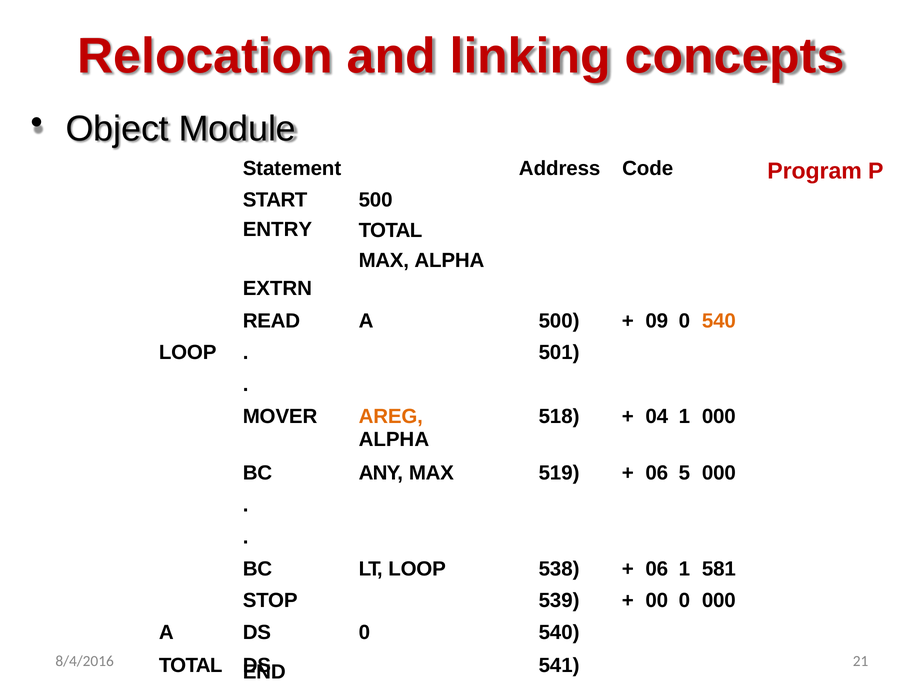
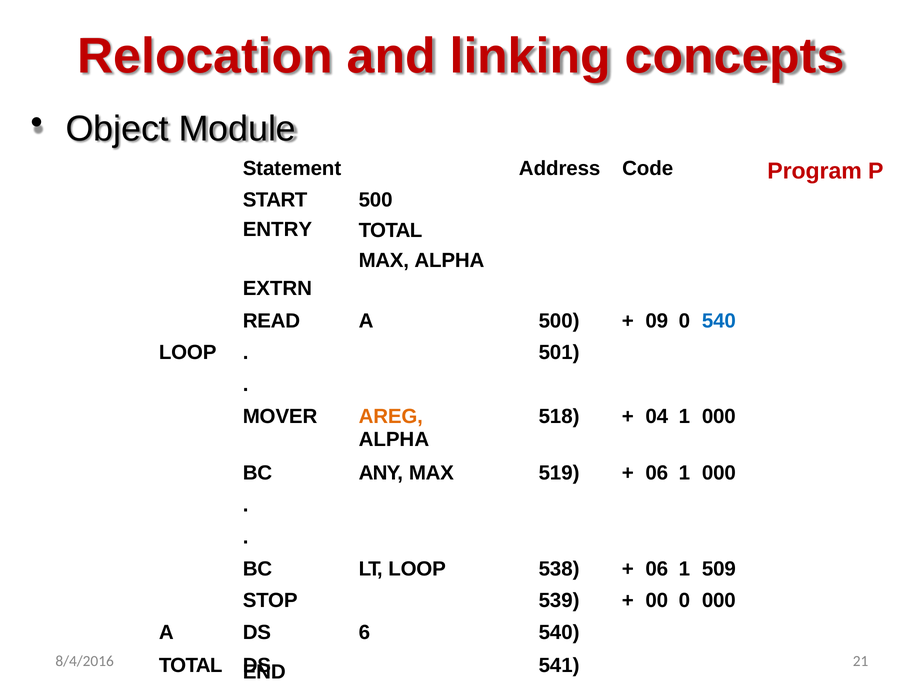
540 at (719, 321) colour: orange -> blue
5 at (684, 473): 5 -> 1
581: 581 -> 509
DS 0: 0 -> 6
